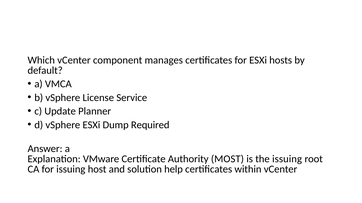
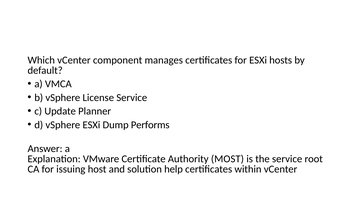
Required: Required -> Performs
the issuing: issuing -> service
